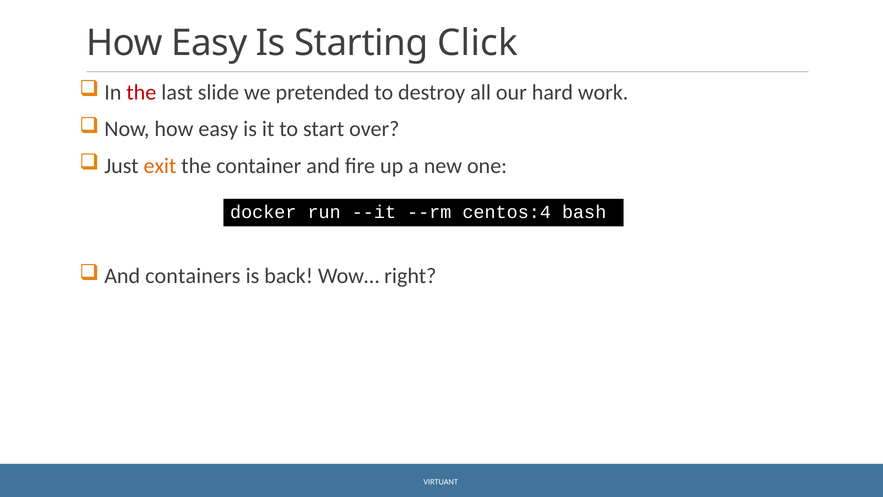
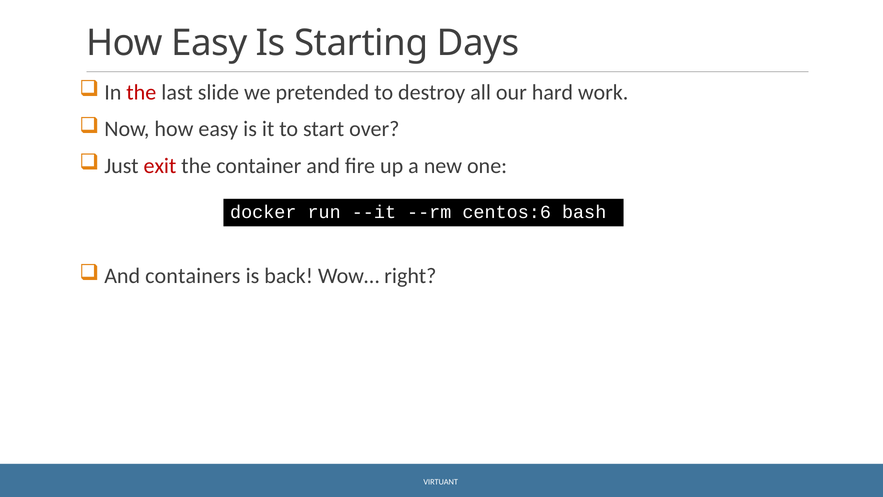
Click: Click -> Days
exit colour: orange -> red
centos:4: centos:4 -> centos:6
